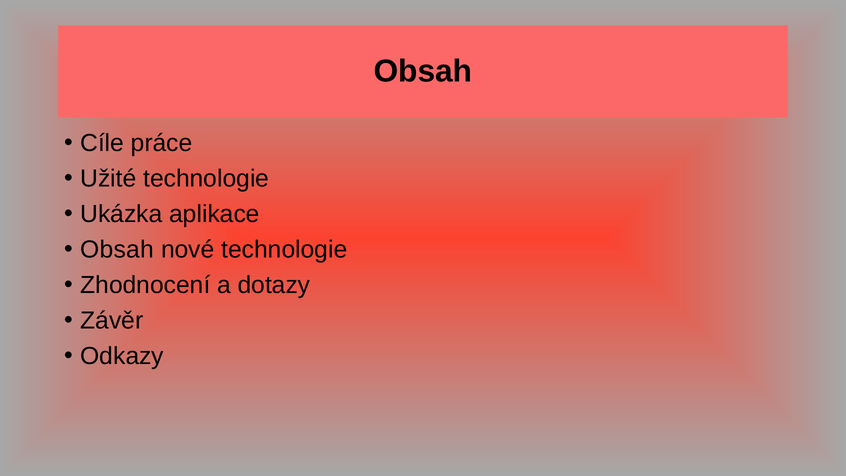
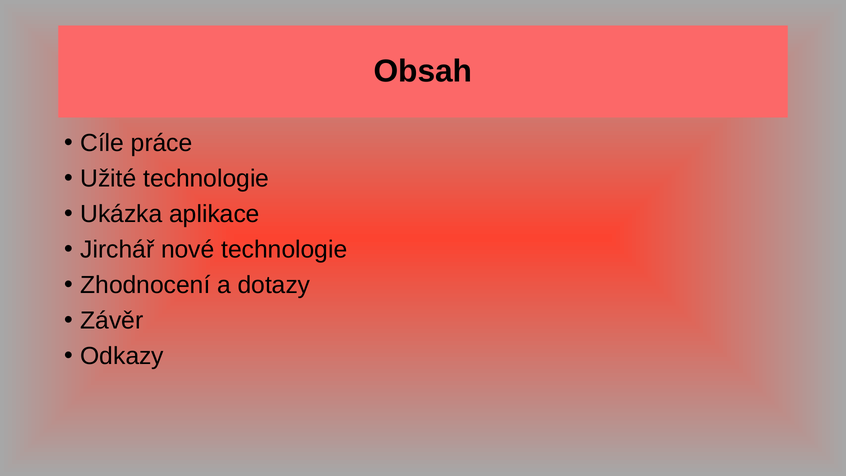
Obsah at (117, 249): Obsah -> Jirchář
